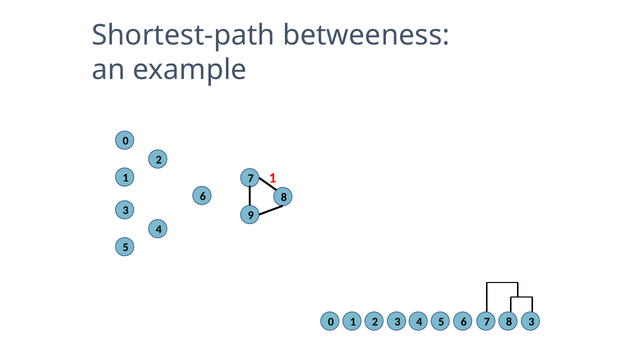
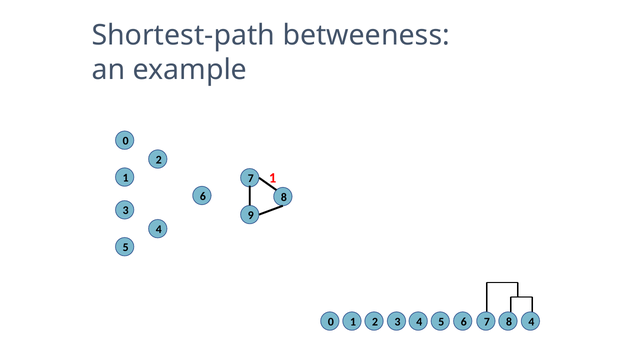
8 3: 3 -> 4
